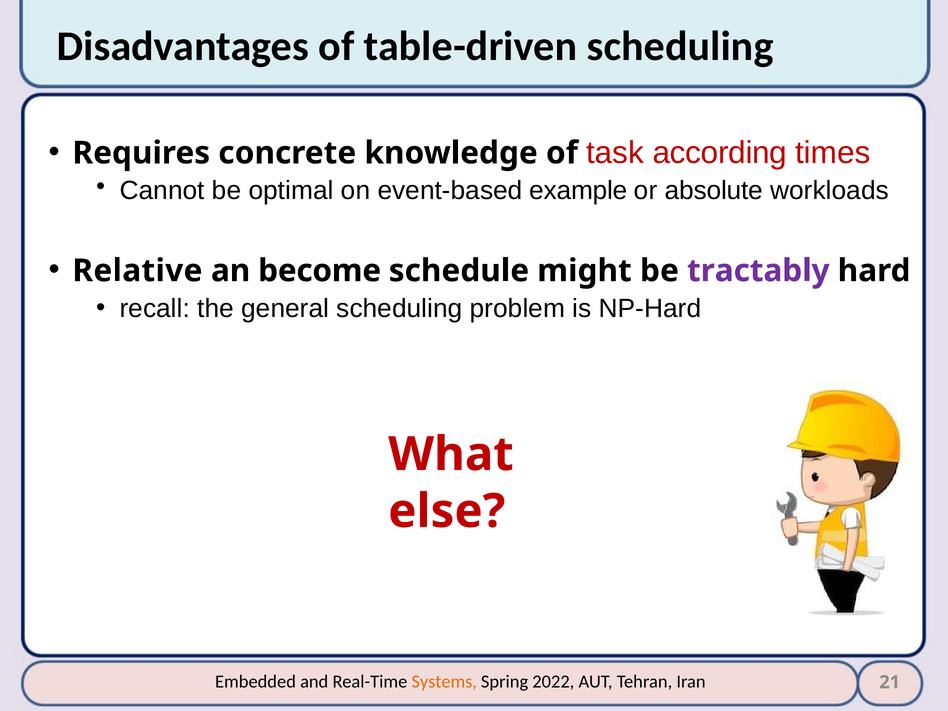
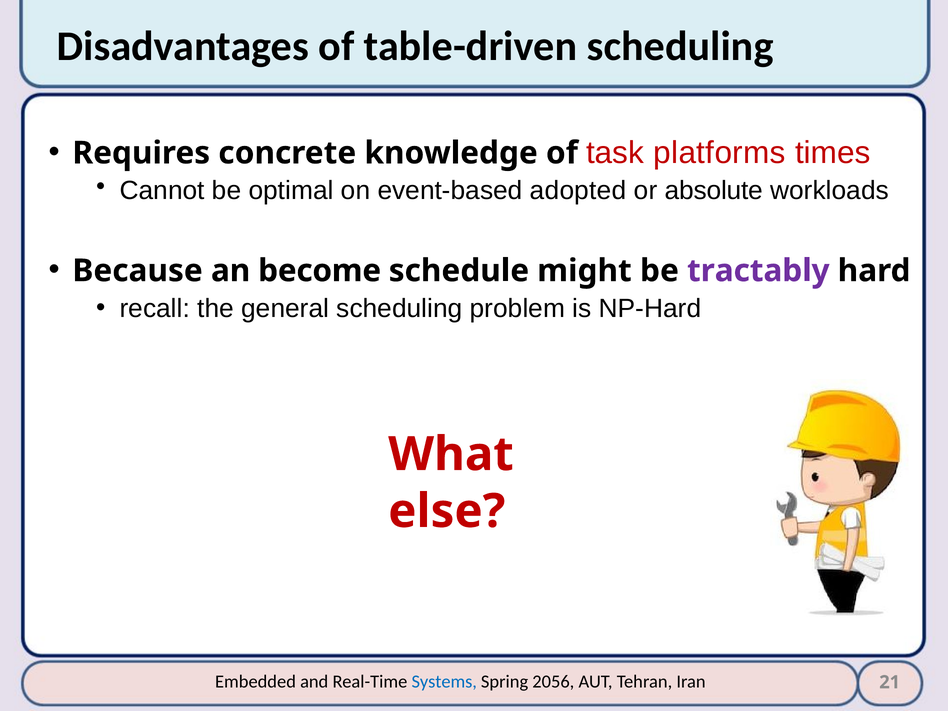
according: according -> platforms
example: example -> adopted
Relative: Relative -> Because
Systems colour: orange -> blue
2022: 2022 -> 2056
